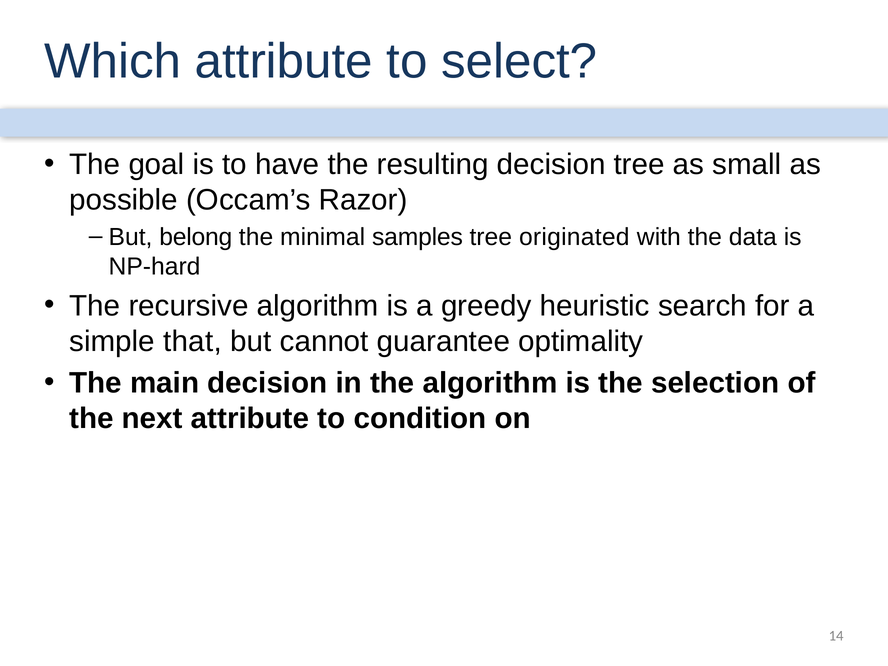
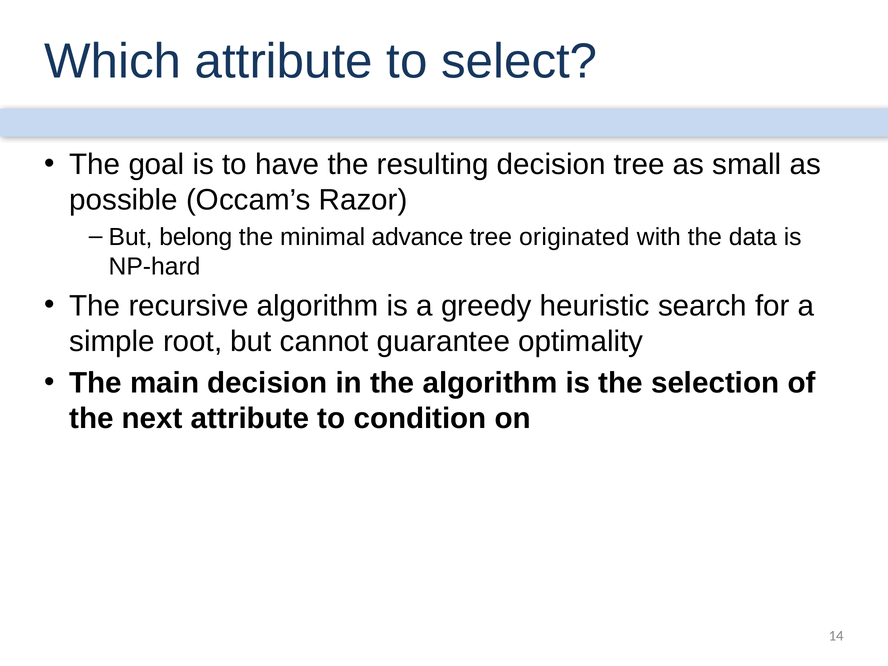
samples: samples -> advance
that: that -> root
